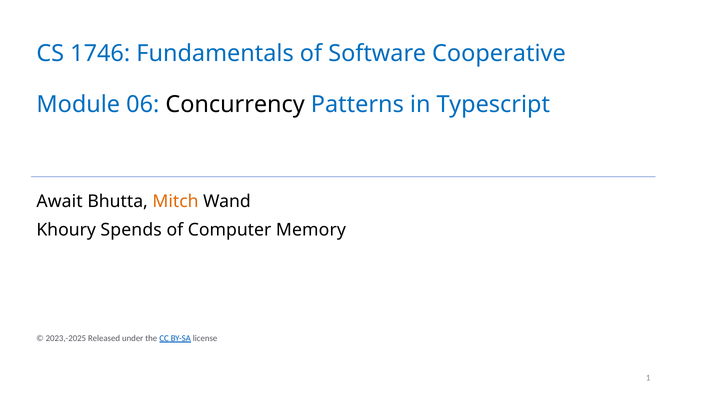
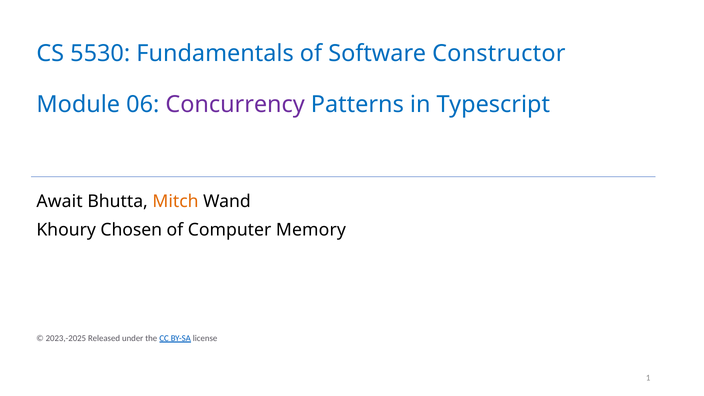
1746: 1746 -> 5530
Cooperative: Cooperative -> Constructor
Concurrency colour: black -> purple
Spends: Spends -> Chosen
